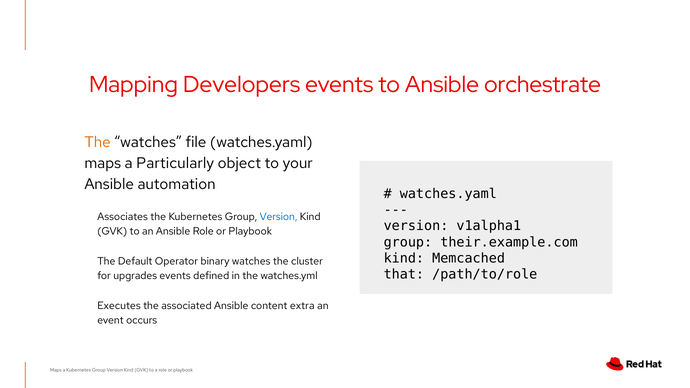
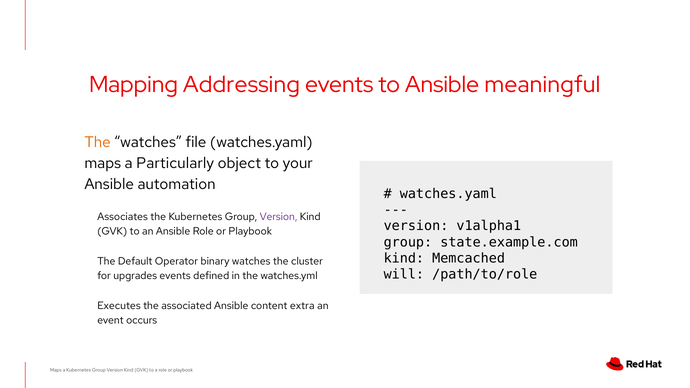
Developers: Developers -> Addressing
orchestrate: orchestrate -> meaningful
Version at (279, 217) colour: blue -> purple
their.example.com: their.example.com -> state.example.com
that: that -> will
